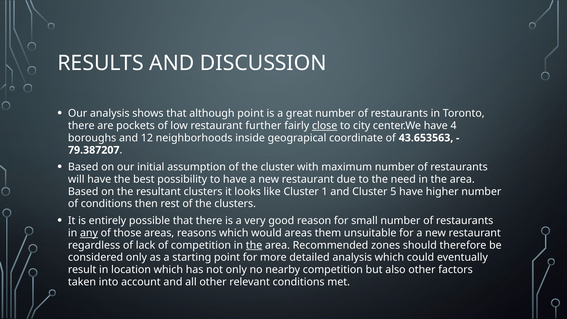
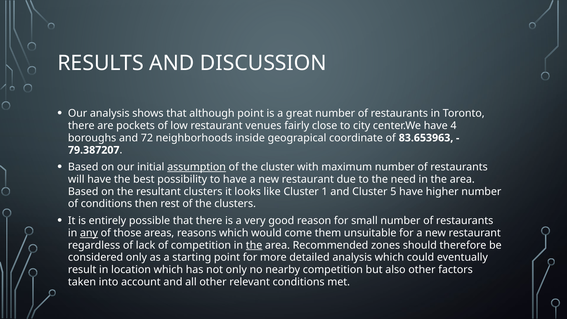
further: further -> venues
close underline: present -> none
12: 12 -> 72
43.653563: 43.653563 -> 83.653963
assumption underline: none -> present
would areas: areas -> come
